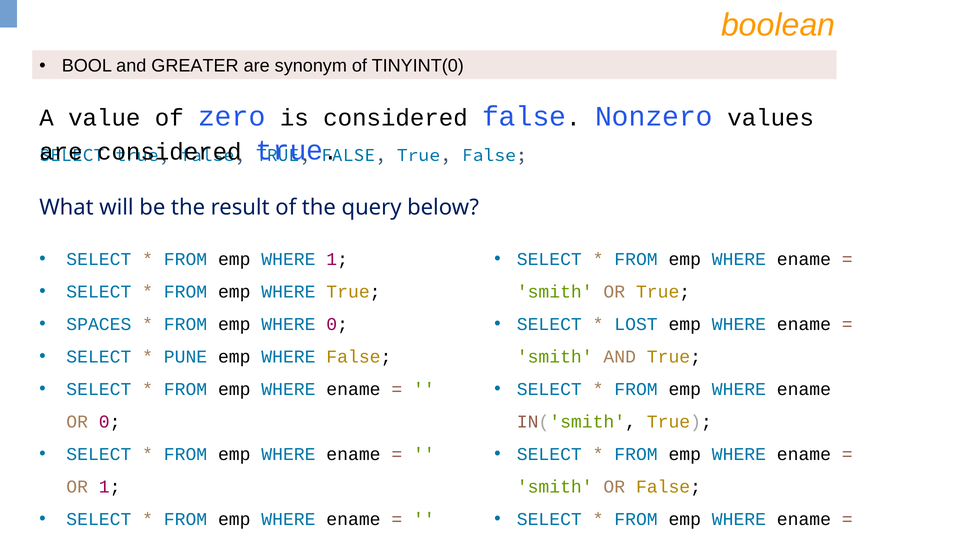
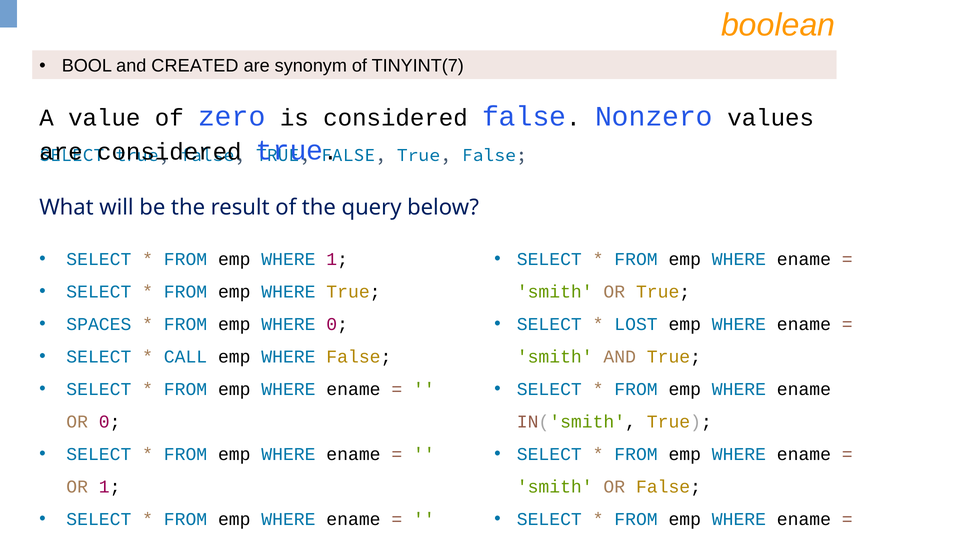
GREATER: GREATER -> CREATED
TINYINT(0: TINYINT(0 -> TINYINT(7
PUNE: PUNE -> CALL
